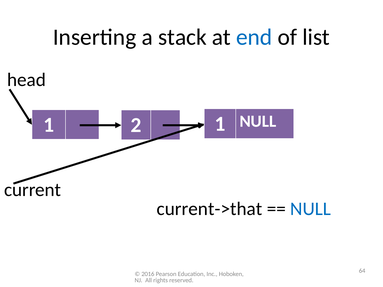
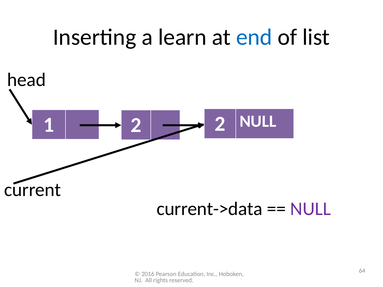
stack: stack -> learn
1 at (220, 124): 1 -> 2
current->that: current->that -> current->data
NULL at (311, 209) colour: blue -> purple
